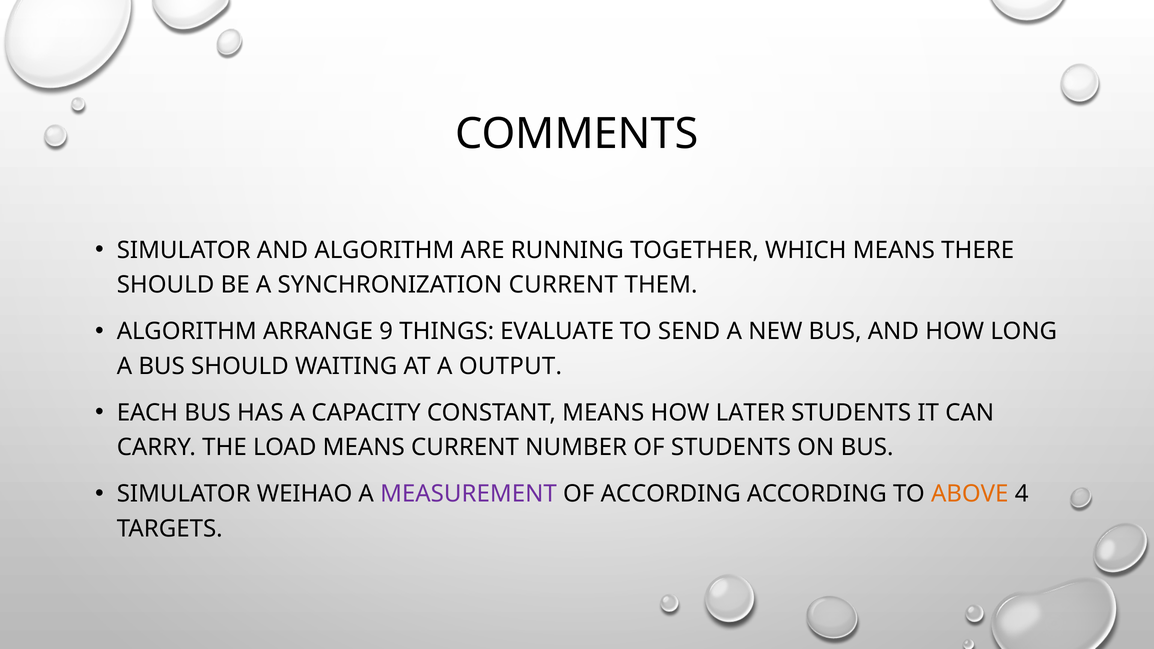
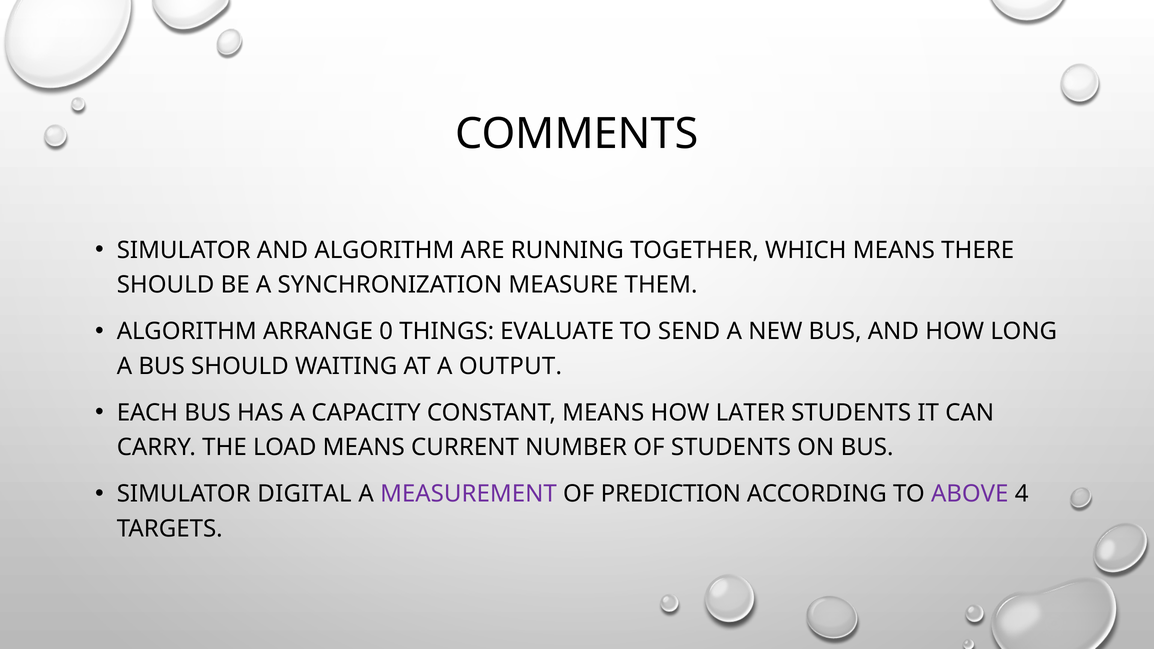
SYNCHRONIZATION CURRENT: CURRENT -> MEASURE
9: 9 -> 0
WEIHAO: WEIHAO -> DIGITAL
OF ACCORDING: ACCORDING -> PREDICTION
ABOVE colour: orange -> purple
